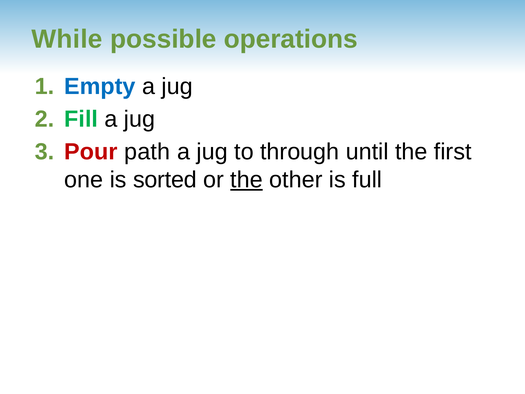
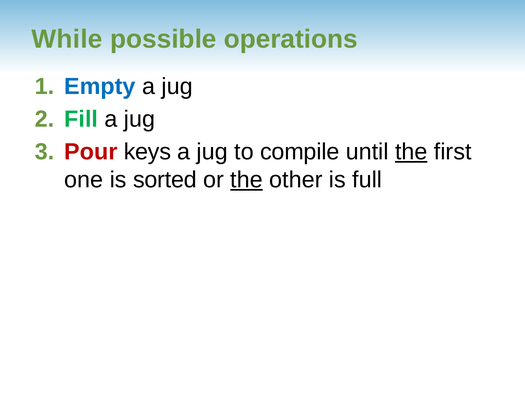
path: path -> keys
through: through -> compile
the at (411, 152) underline: none -> present
